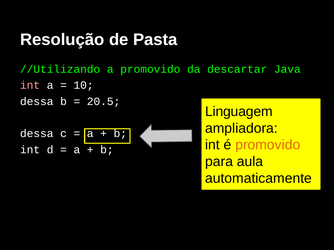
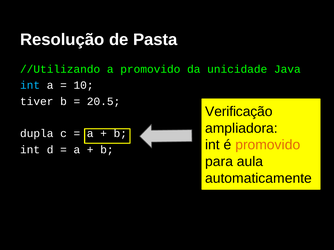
descartar: descartar -> unicidade
int at (30, 85) colour: pink -> light blue
dessa at (37, 102): dessa -> tiver
Linguagem: Linguagem -> Verificação
dessa at (37, 134): dessa -> dupla
